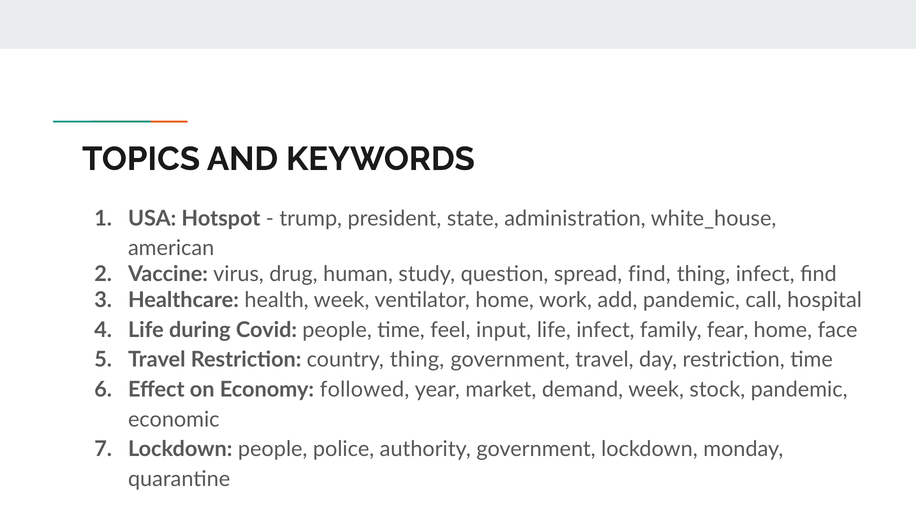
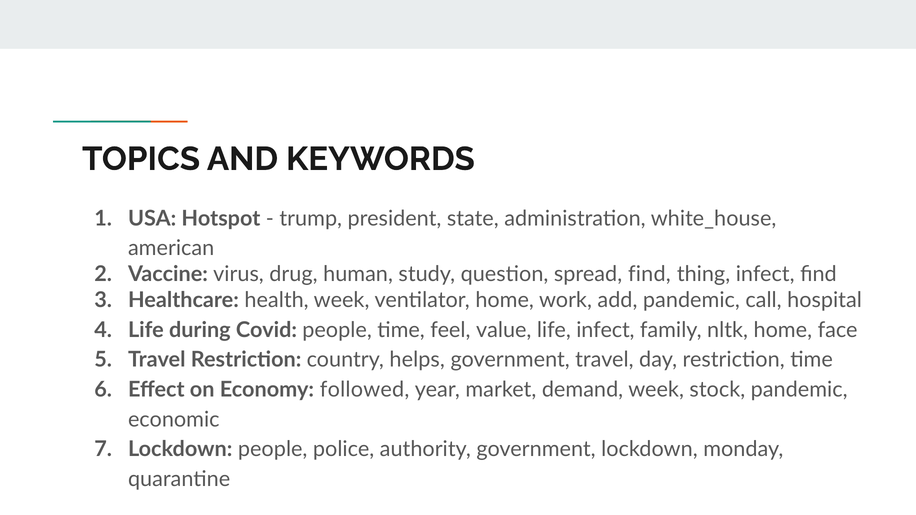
input: input -> value
fear: fear -> nltk
country thing: thing -> helps
